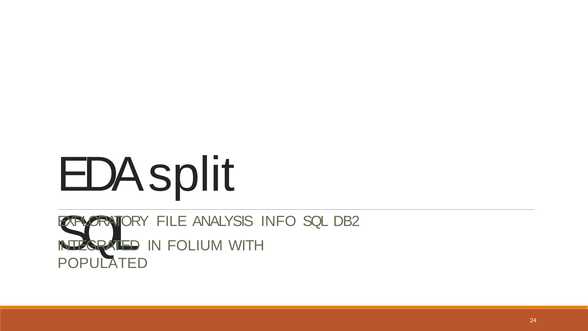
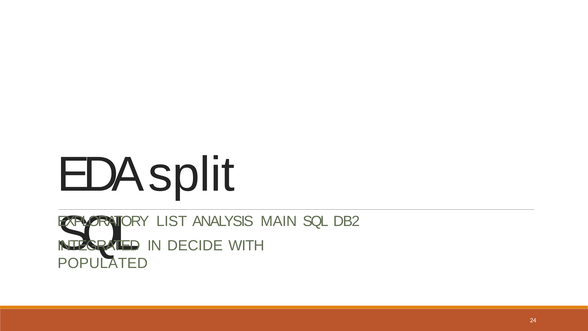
FILE: FILE -> LIST
INFO: INFO -> MAIN
FOLIUM: FOLIUM -> DECIDE
